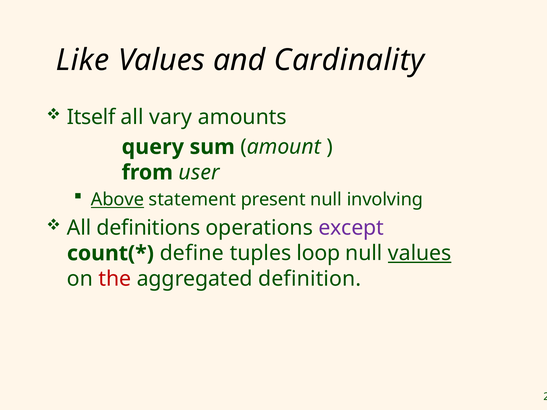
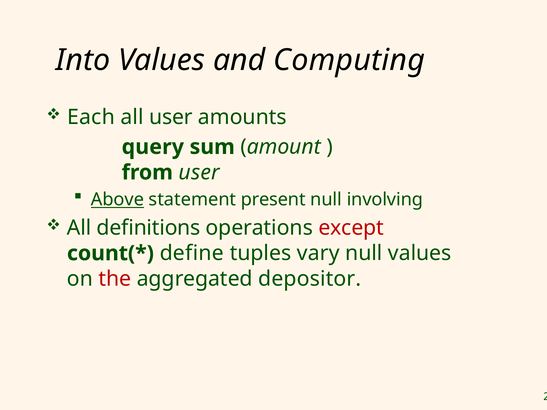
Like: Like -> Into
Cardinality: Cardinality -> Computing
Itself: Itself -> Each
all vary: vary -> user
except colour: purple -> red
loop: loop -> vary
values at (420, 253) underline: present -> none
definition: definition -> depositor
